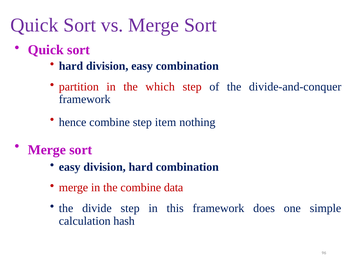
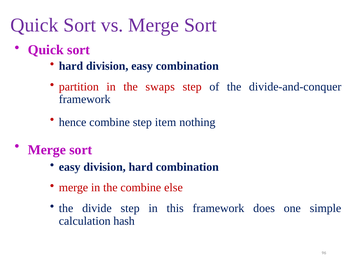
which: which -> swaps
data: data -> else
